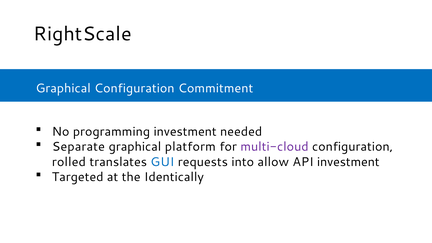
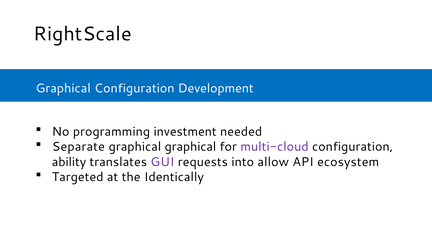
Commitment: Commitment -> Development
graphical platform: platform -> graphical
rolled: rolled -> ability
GUI colour: blue -> purple
API investment: investment -> ecosystem
